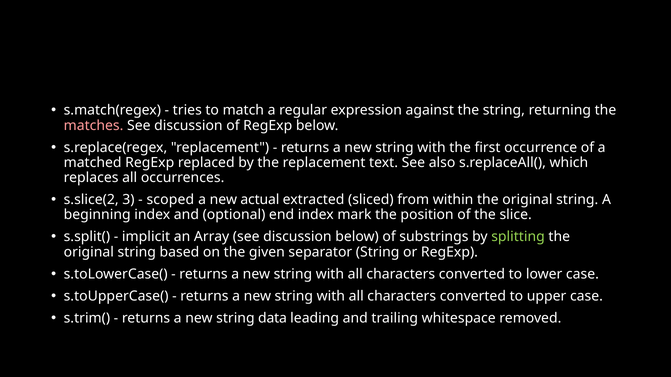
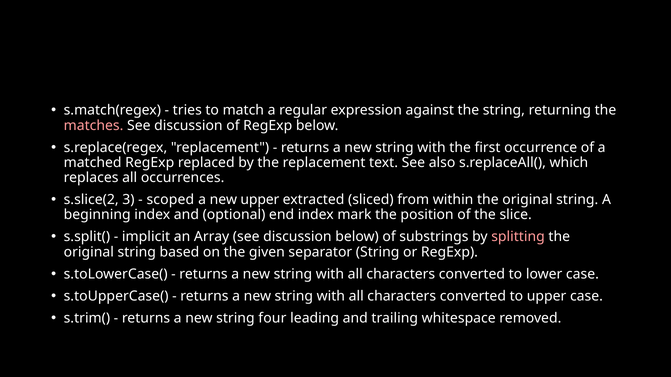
new actual: actual -> upper
splitting colour: light green -> pink
data: data -> four
